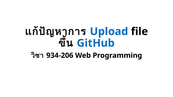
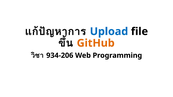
GitHub colour: blue -> orange
